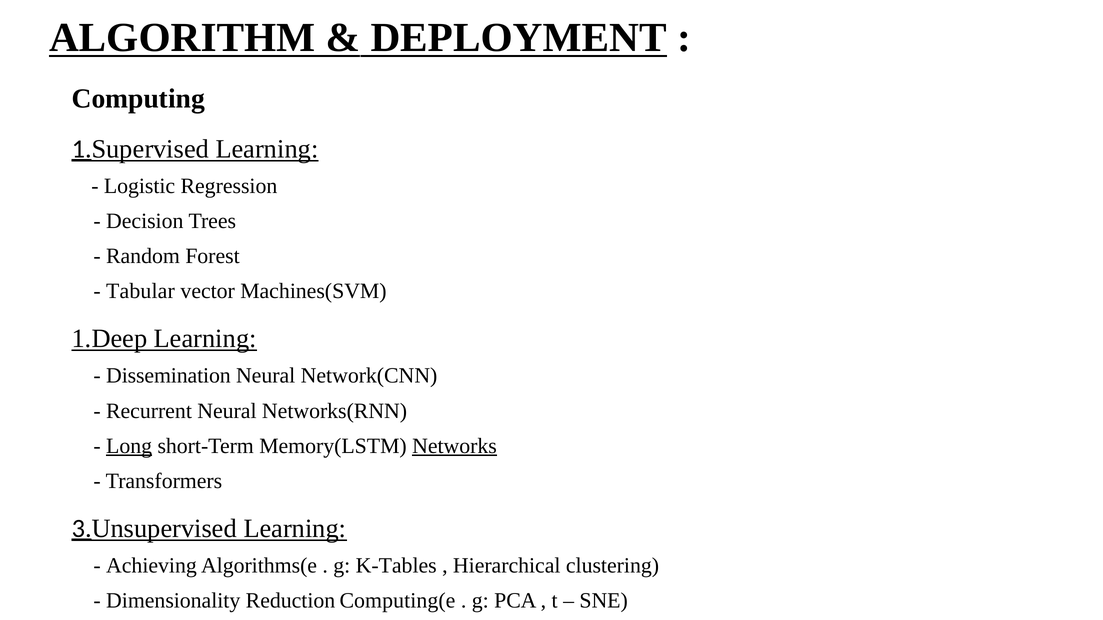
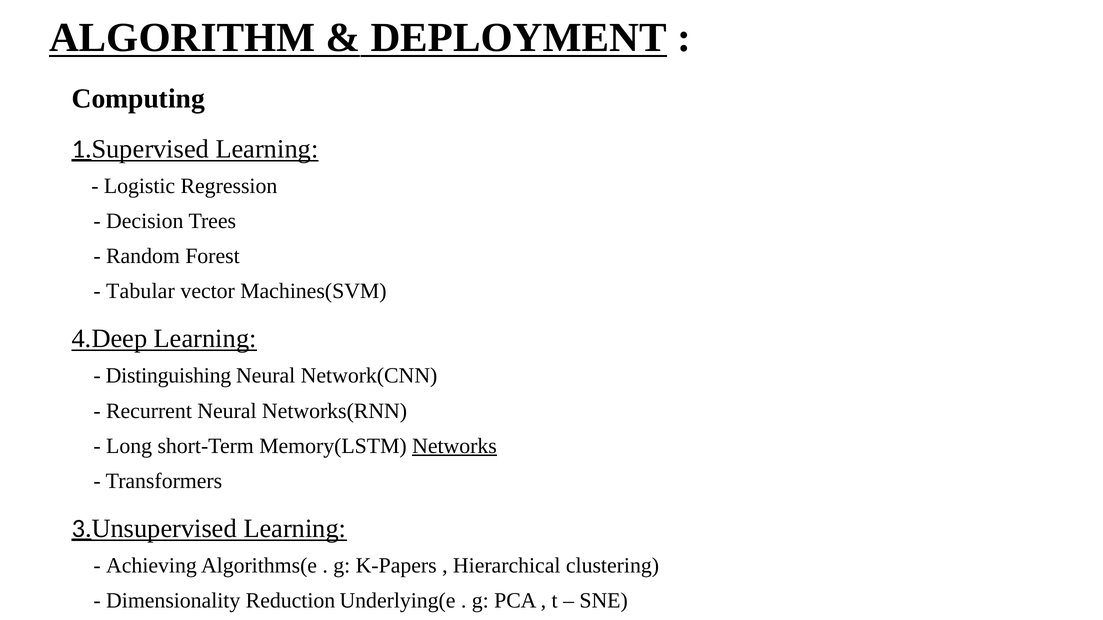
1.Deep: 1.Deep -> 4.Deep
Dissemination: Dissemination -> Distinguishing
Long underline: present -> none
K-Tables: K-Tables -> K-Papers
Computing(e: Computing(e -> Underlying(e
